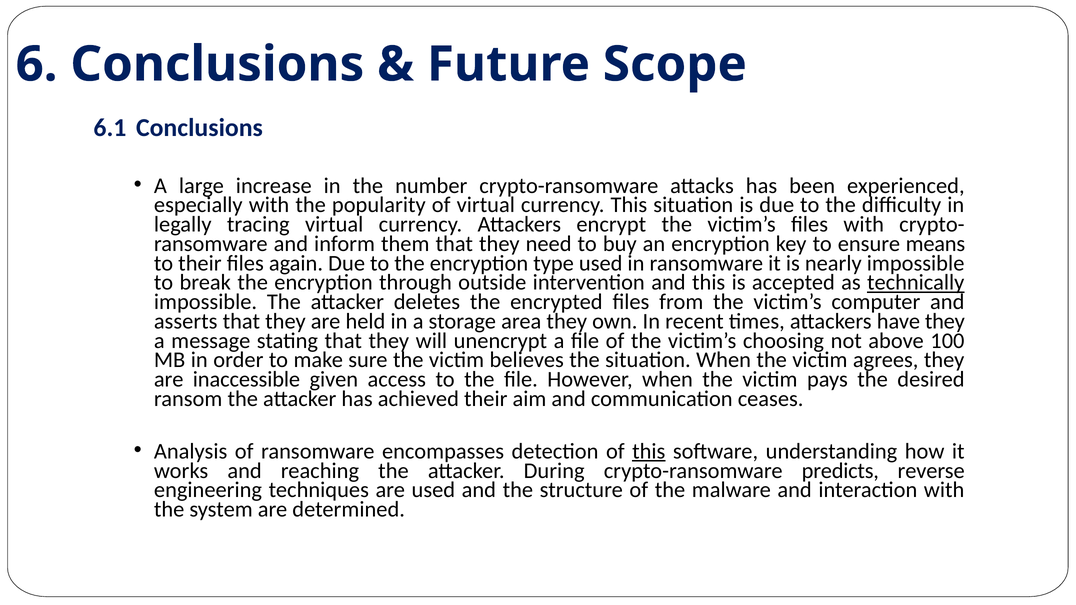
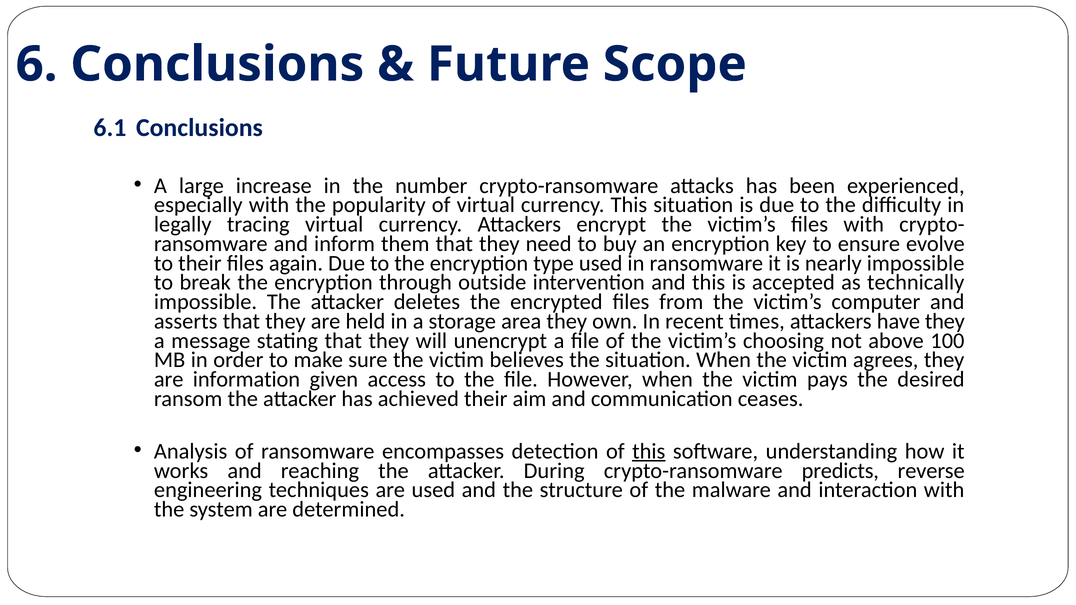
means: means -> evolve
technically underline: present -> none
inaccessible: inaccessible -> information
